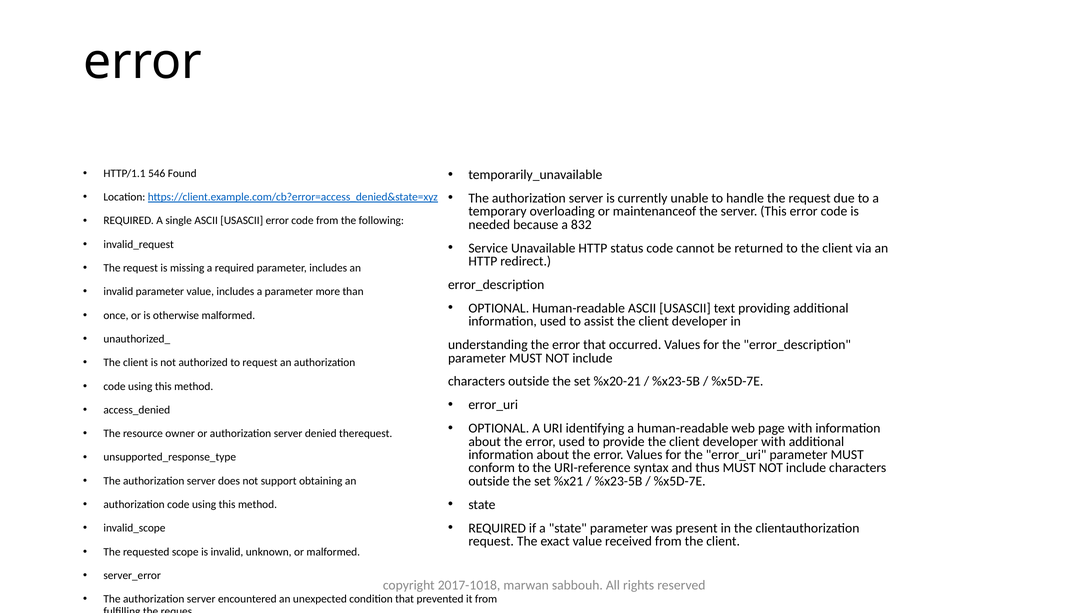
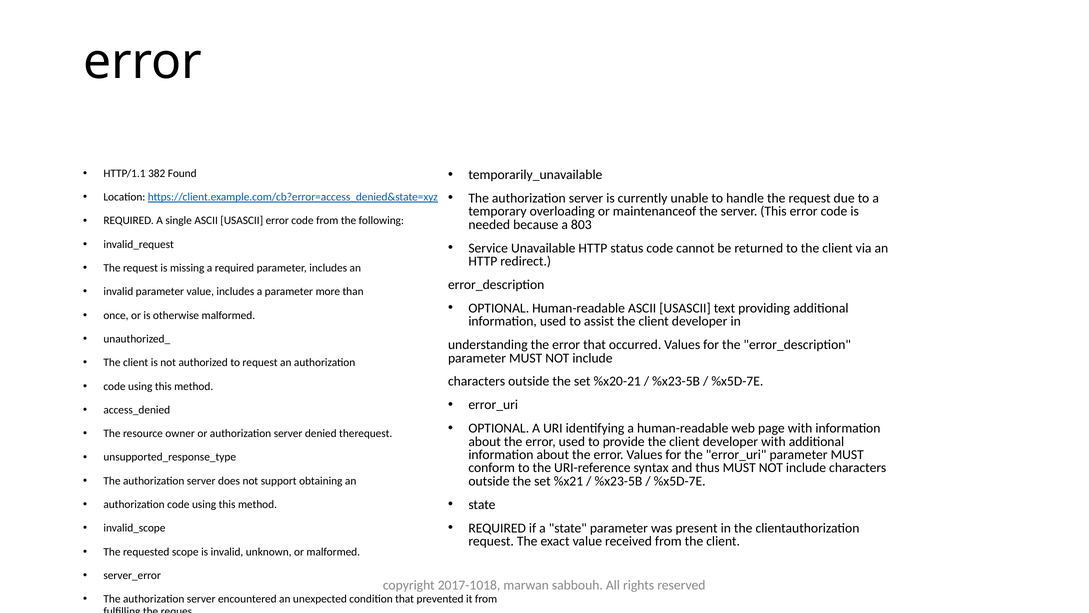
546: 546 -> 382
832: 832 -> 803
